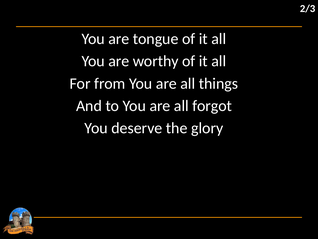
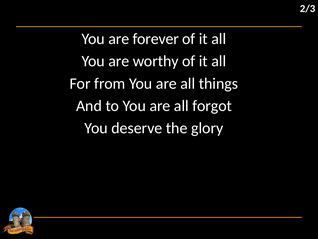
tongue: tongue -> forever
